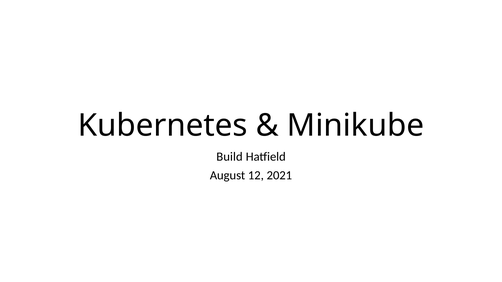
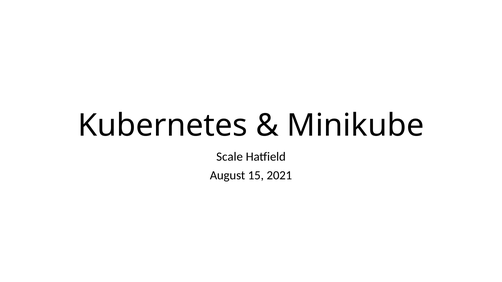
Build: Build -> Scale
12: 12 -> 15
